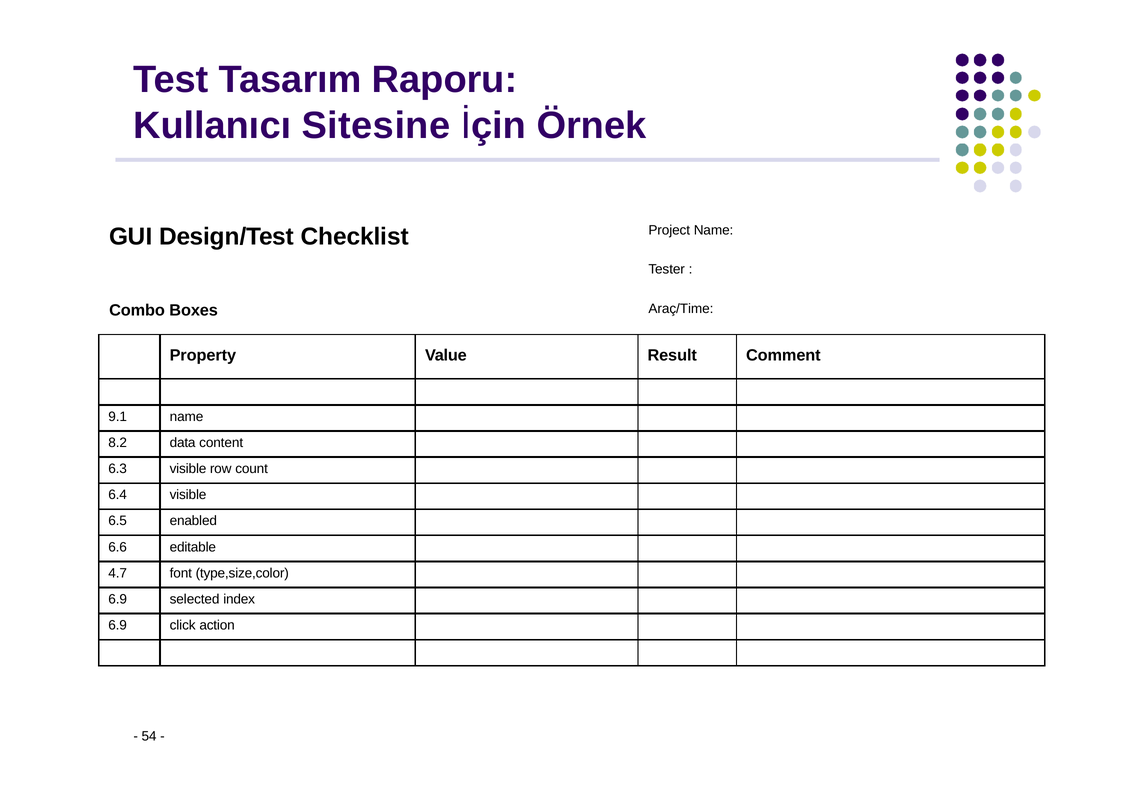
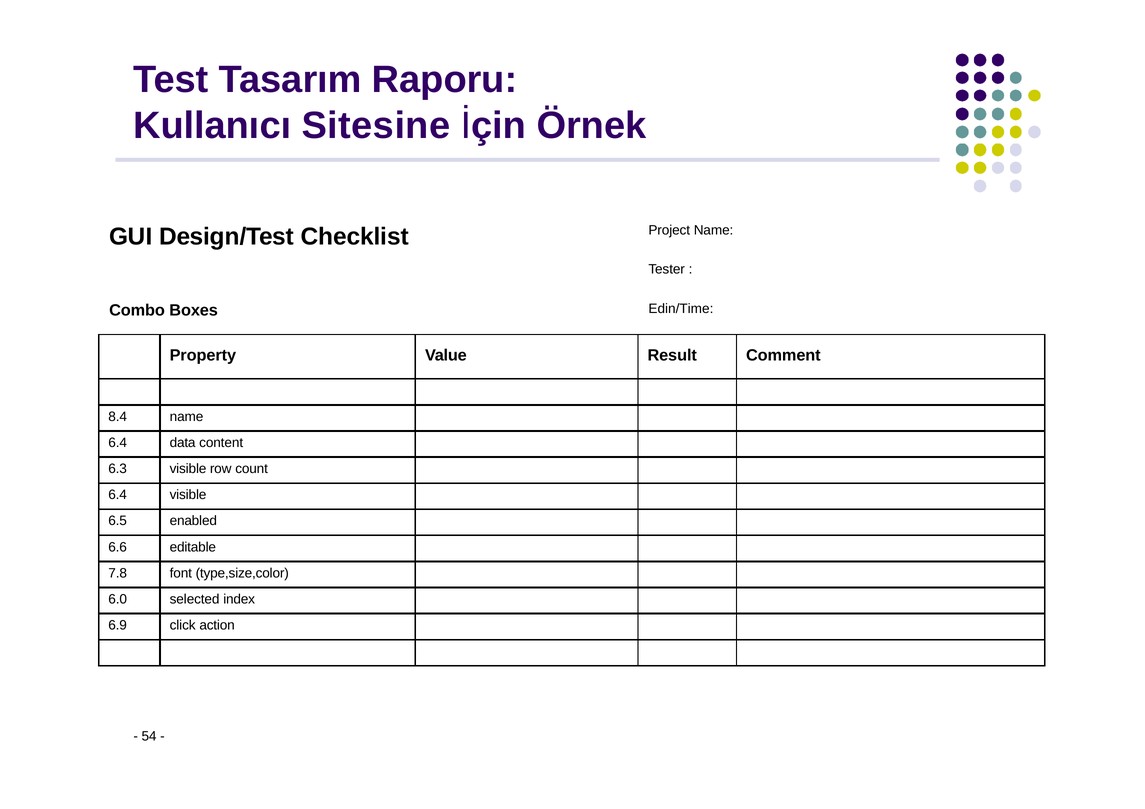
Araç/Time: Araç/Time -> Edin/Time
9.1: 9.1 -> 8.4
8.2 at (118, 443): 8.2 -> 6.4
4.7: 4.7 -> 7.8
6.9 at (118, 599): 6.9 -> 6.0
